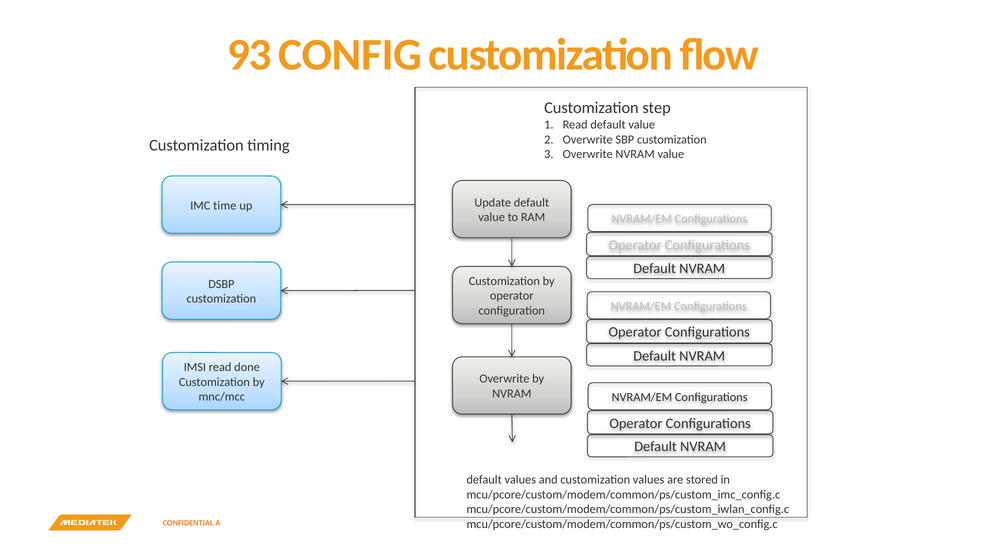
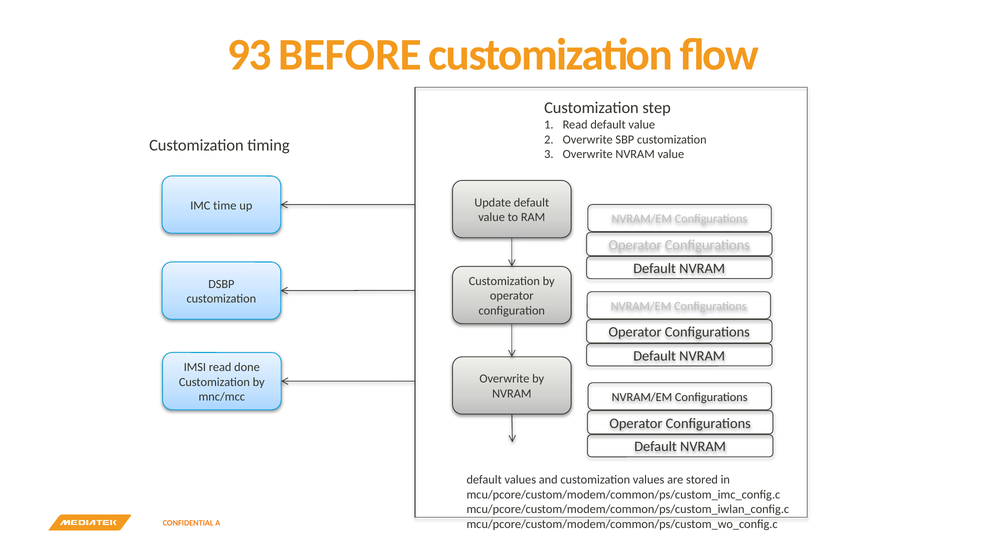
CONFIG: CONFIG -> BEFORE
